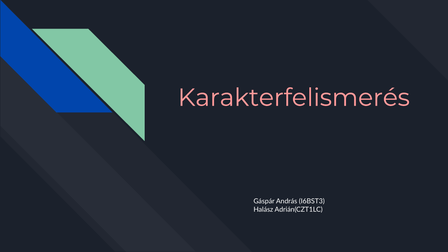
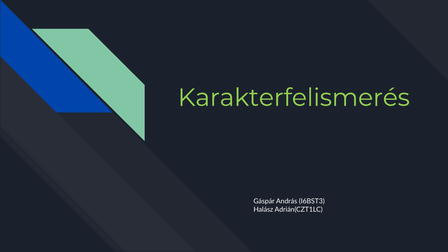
Karakterfelismerés colour: pink -> light green
